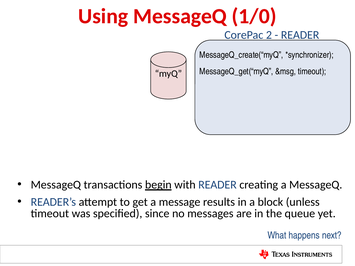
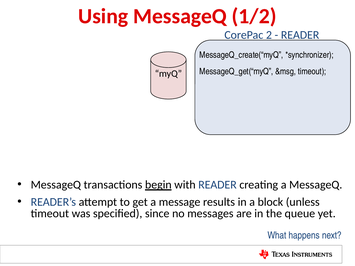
1/0: 1/0 -> 1/2
